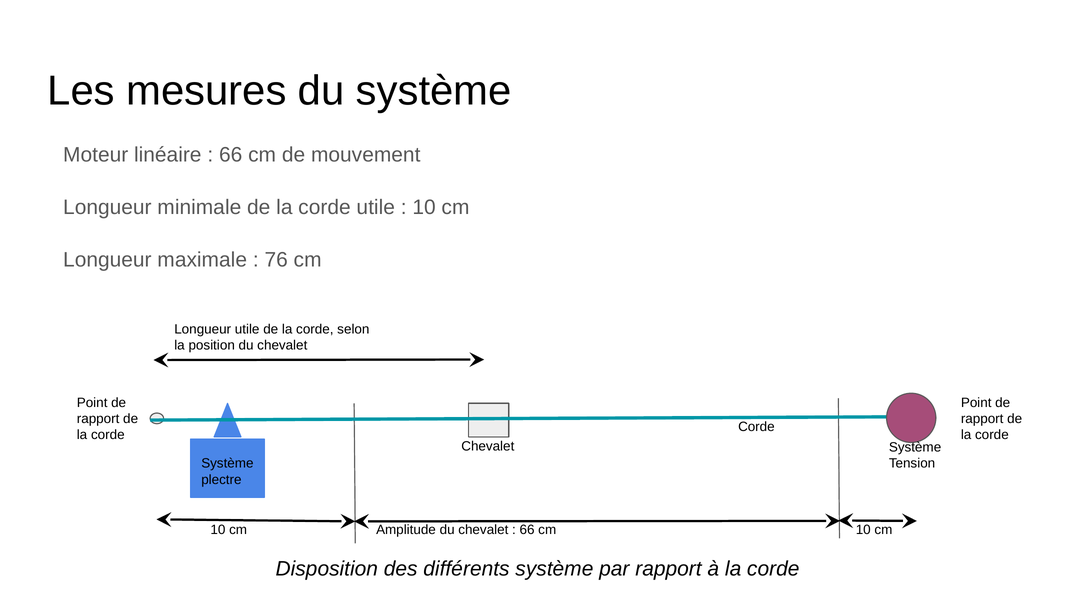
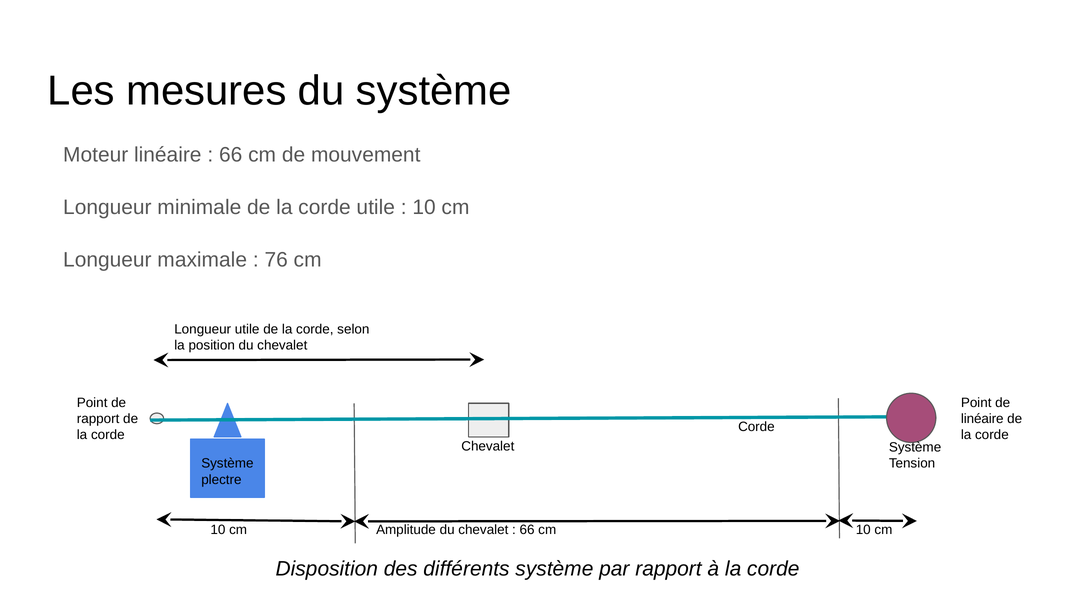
rapport at (982, 419): rapport -> linéaire
